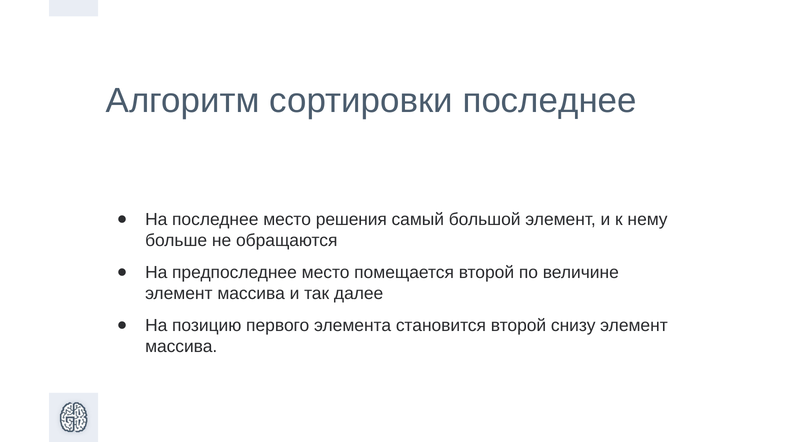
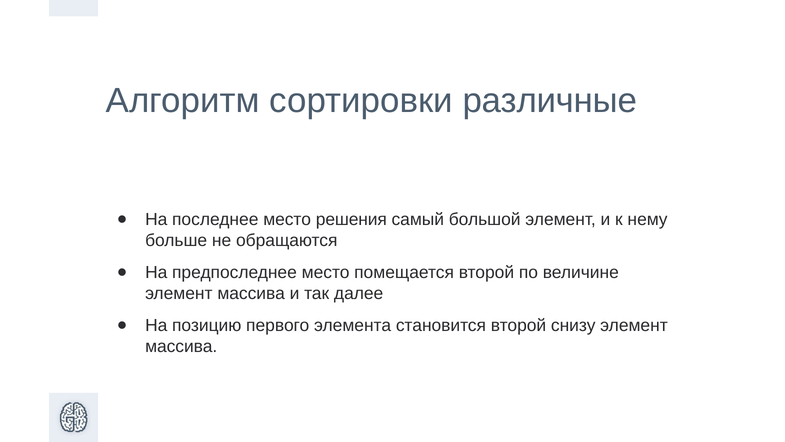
сортировки последнее: последнее -> различные
